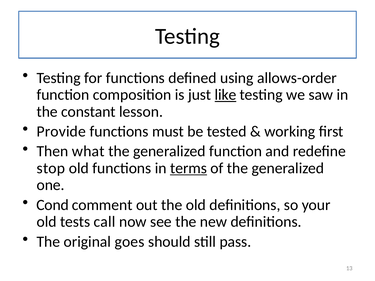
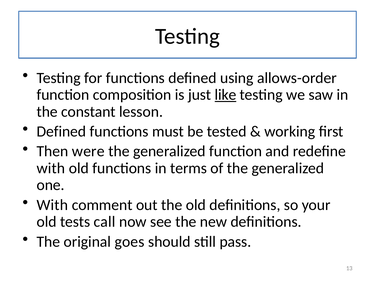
Provide at (61, 132): Provide -> Defined
what: what -> were
stop at (51, 168): stop -> with
terms underline: present -> none
Cond at (53, 205): Cond -> With
